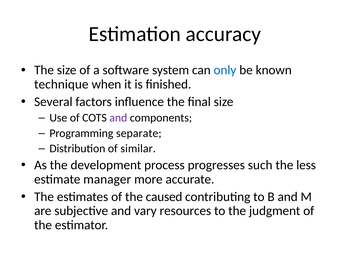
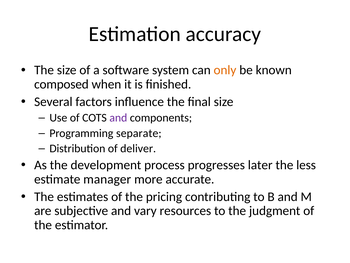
only colour: blue -> orange
technique: technique -> composed
similar: similar -> deliver
such: such -> later
caused: caused -> pricing
